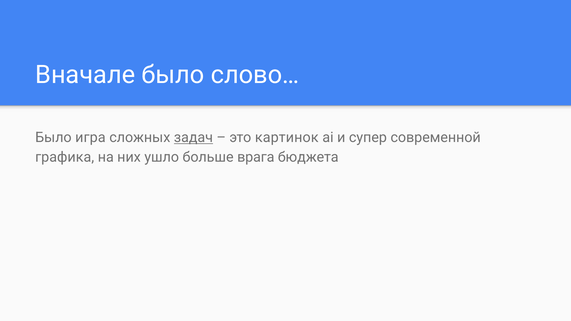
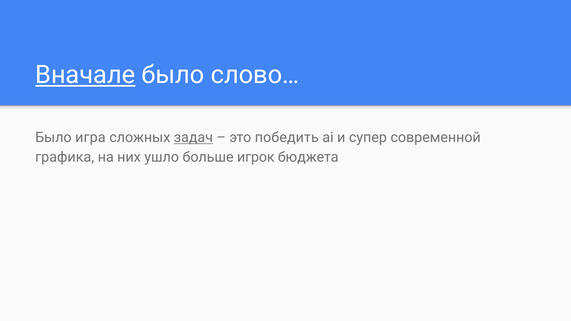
Вначале underline: none -> present
картинок: картинок -> победить
врага: врага -> игрок
